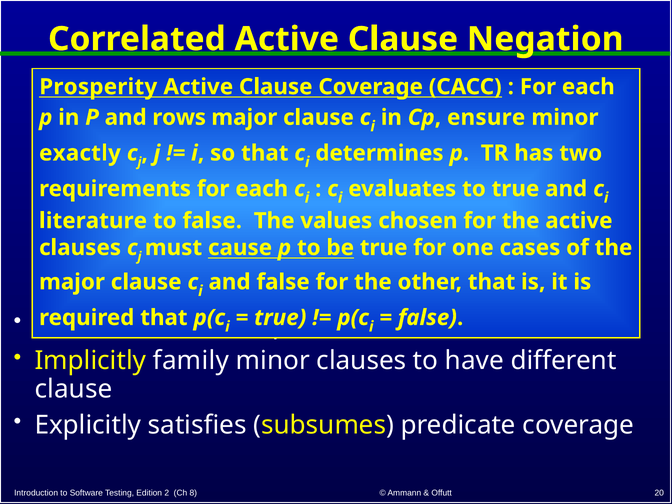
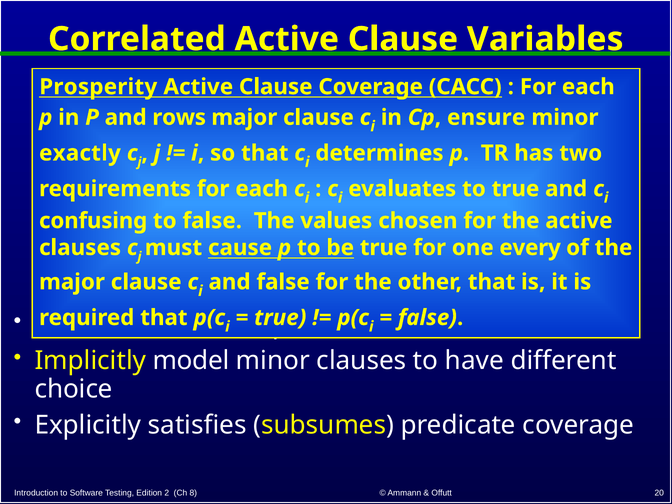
Negation: Negation -> Variables
literature: literature -> confusing
cases: cases -> every
family: family -> model
clause at (74, 389): clause -> choice
